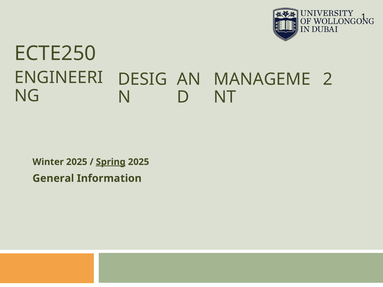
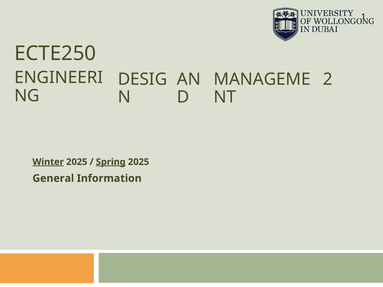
Winter underline: none -> present
